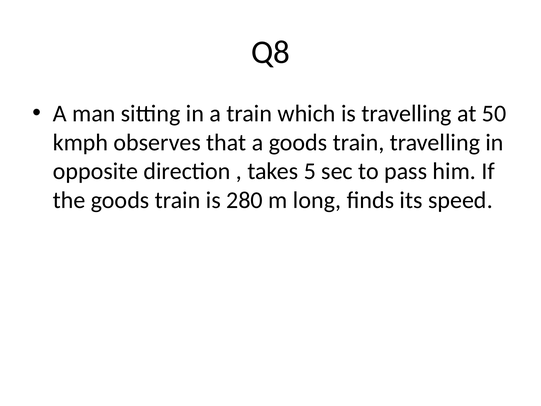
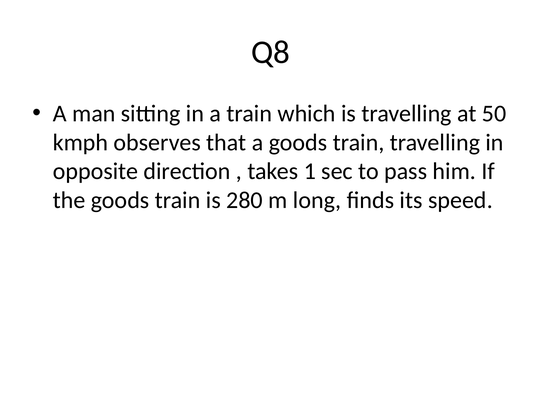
5: 5 -> 1
